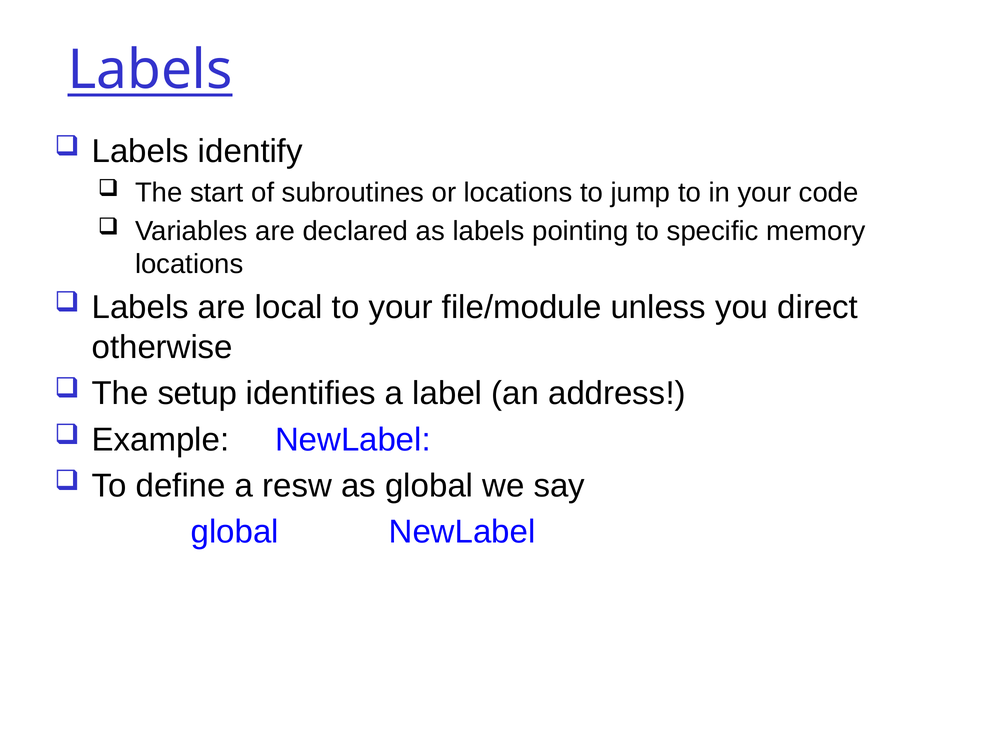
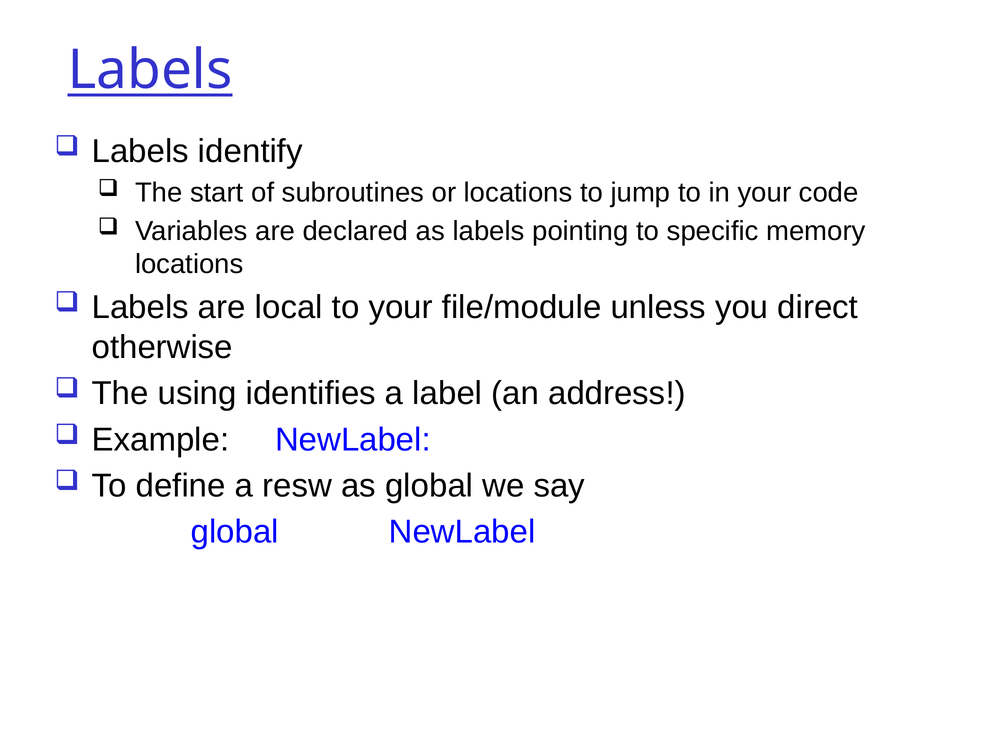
setup: setup -> using
